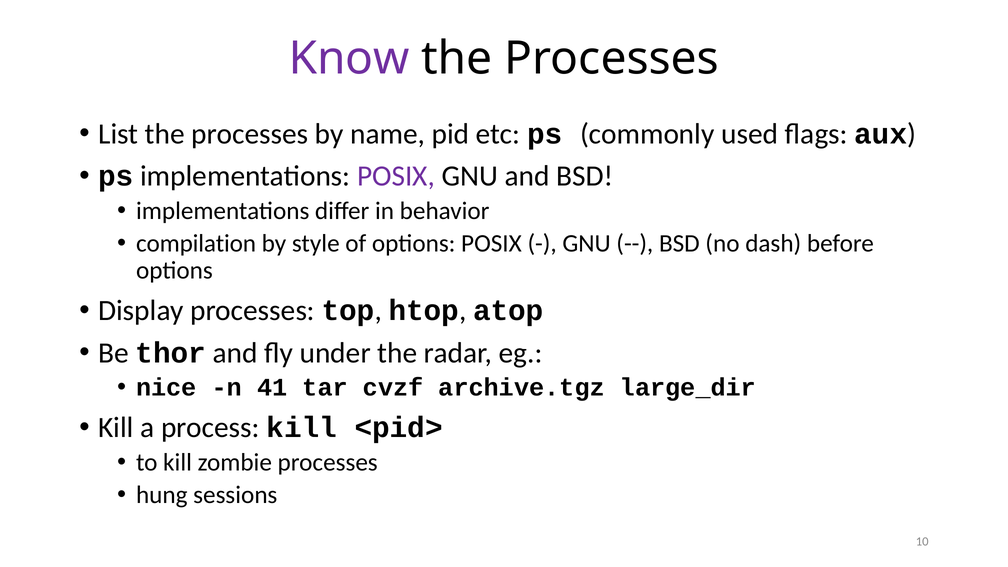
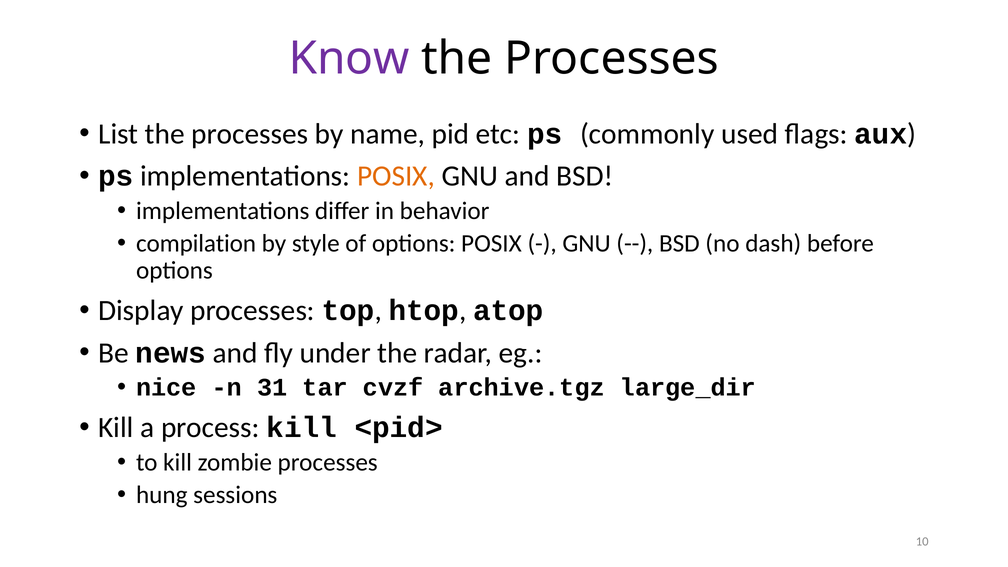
POSIX at (396, 176) colour: purple -> orange
thor: thor -> news
41: 41 -> 31
